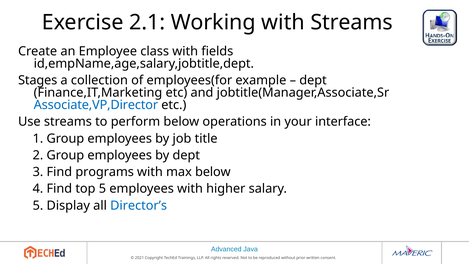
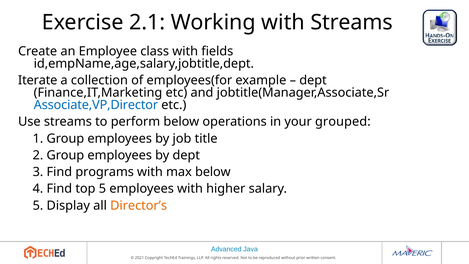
Stages: Stages -> Iterate
interface: interface -> grouped
Director’s colour: blue -> orange
